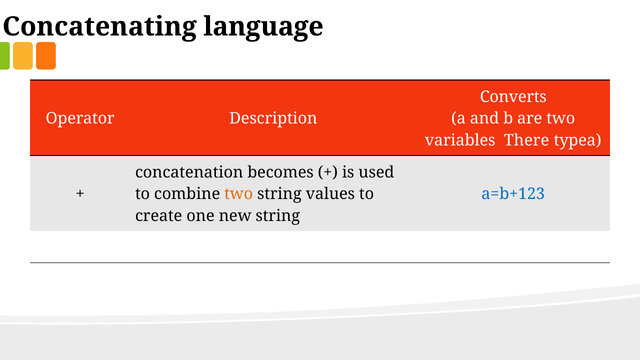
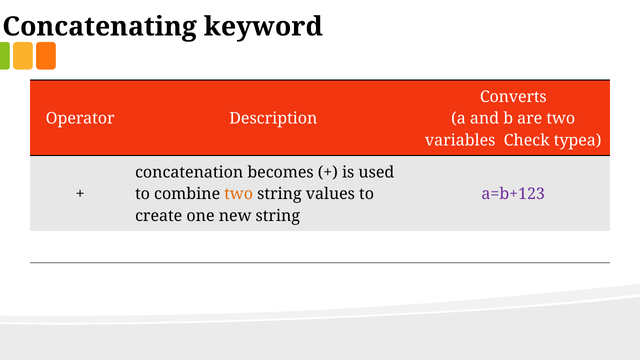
language: language -> keyword
There: There -> Check
a=b+123 colour: blue -> purple
